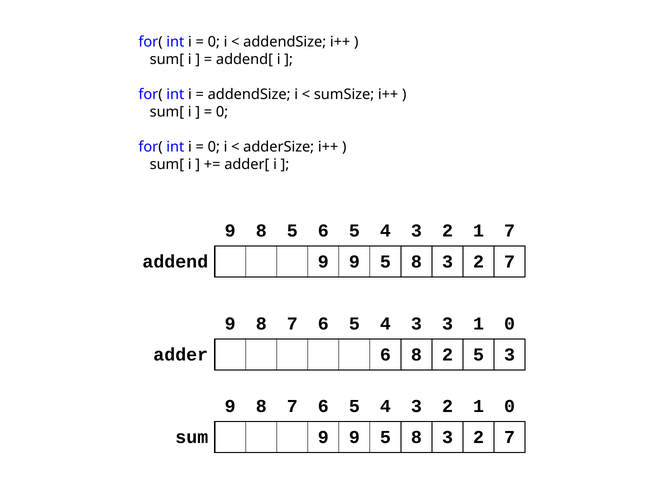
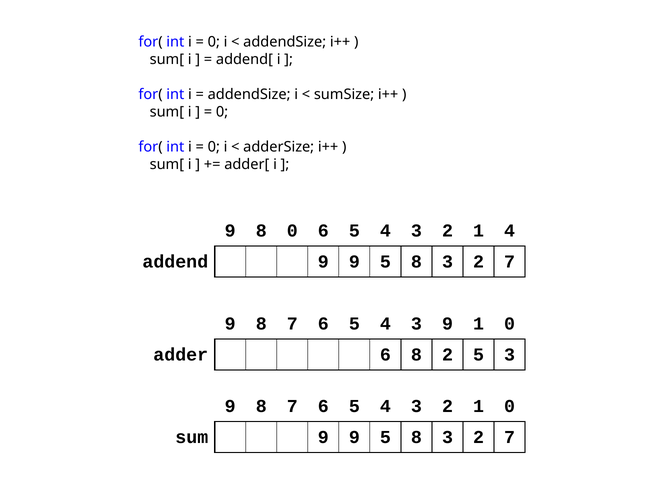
8 5: 5 -> 0
1 7: 7 -> 4
4 3 3: 3 -> 9
